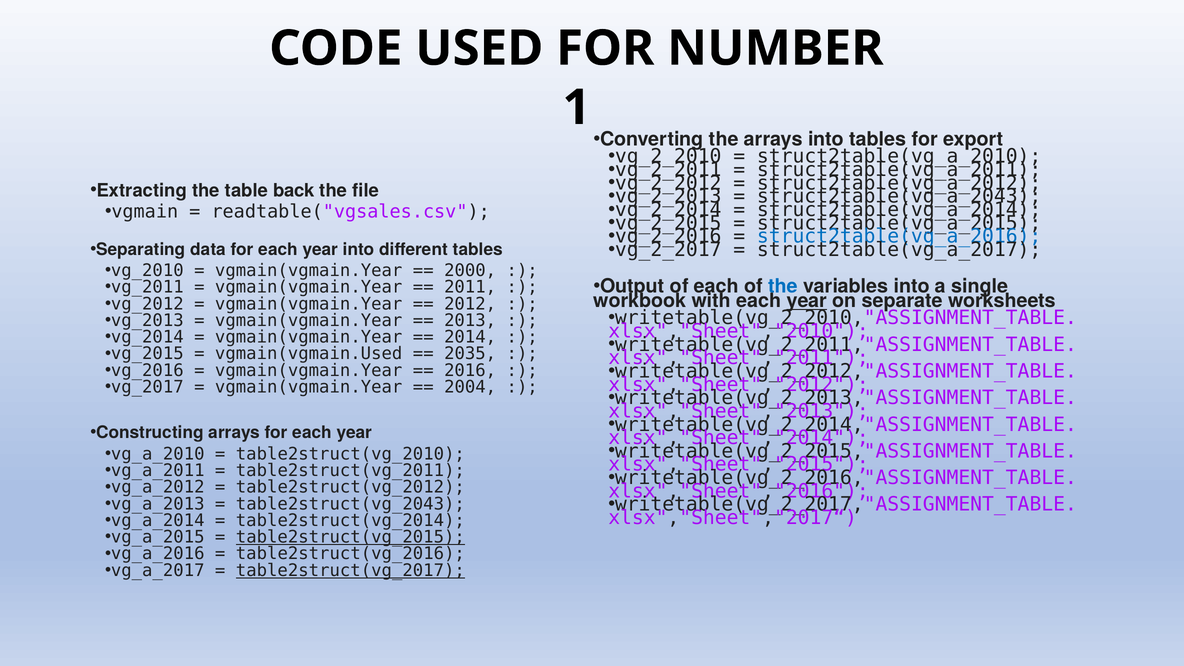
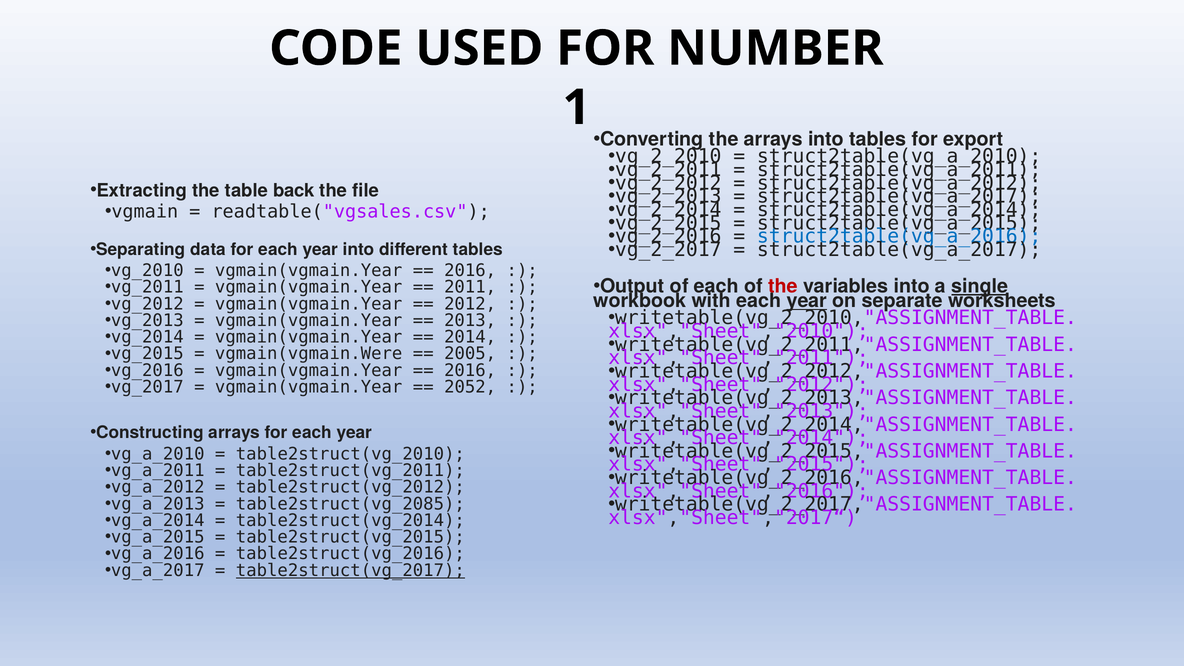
struct2table(vg_a_2043 at (899, 196): struct2table(vg_a_2043 -> struct2table(vg_a_2017
2000 at (470, 271): 2000 -> 2016
the at (783, 286) colour: blue -> red
single underline: none -> present
vgmain(vgmain.Used: vgmain(vgmain.Used -> vgmain(vgmain.Were
2035: 2035 -> 2005
2004: 2004 -> 2052
table2struct(vg_2043: table2struct(vg_2043 -> table2struct(vg_2085
table2struct(vg_2015 underline: present -> none
